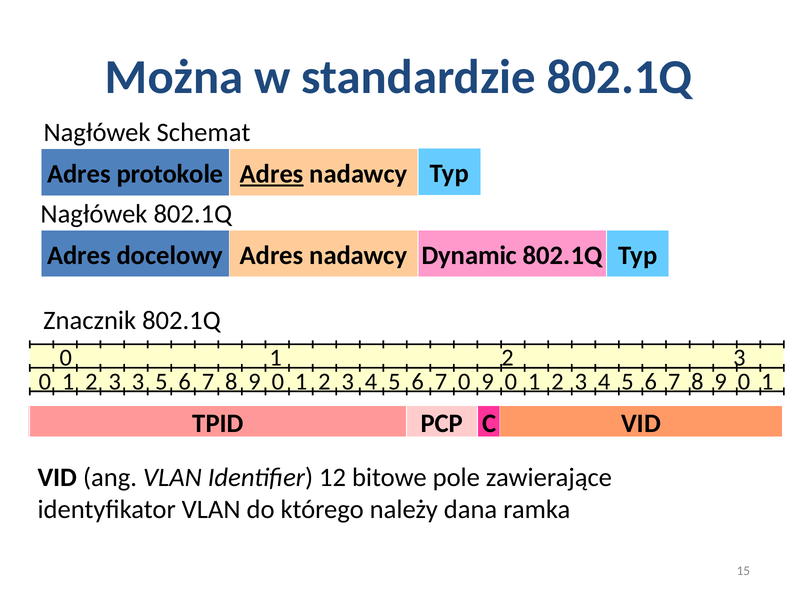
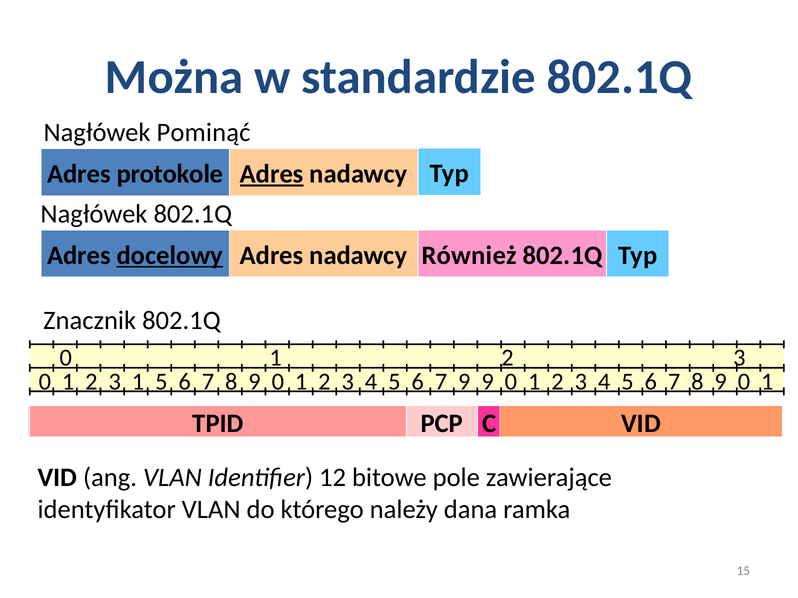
Schemat: Schemat -> Pominąć
docelowy underline: none -> present
Dynamic: Dynamic -> Również
3 3: 3 -> 1
7 0: 0 -> 9
